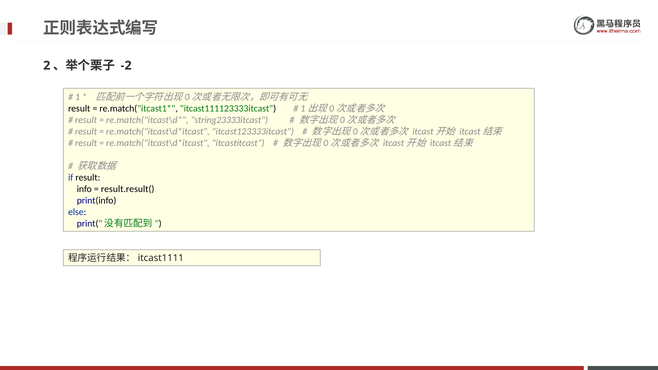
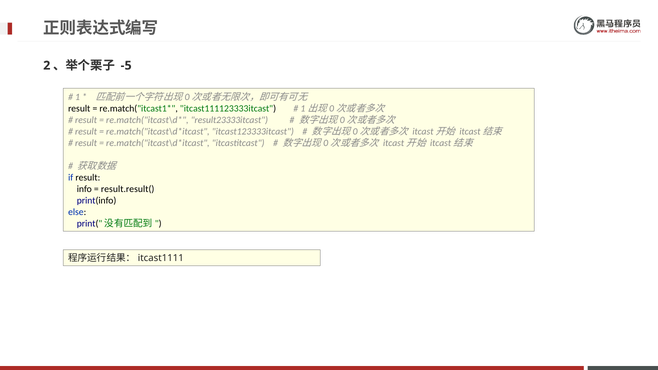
-2: -2 -> -5
string23333itcast: string23333itcast -> result23333itcast
